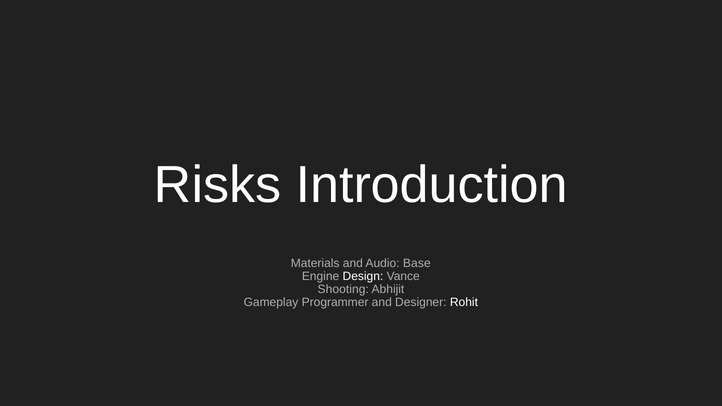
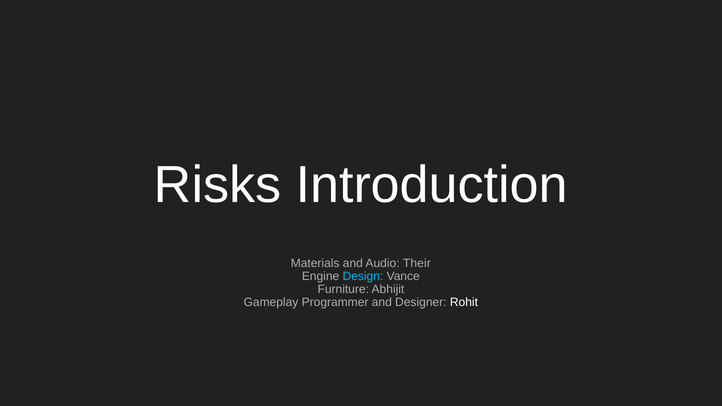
Base: Base -> Their
Design colour: white -> light blue
Shooting: Shooting -> Furniture
